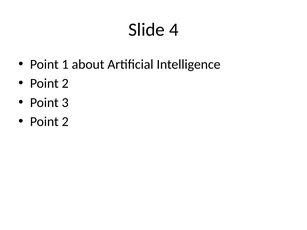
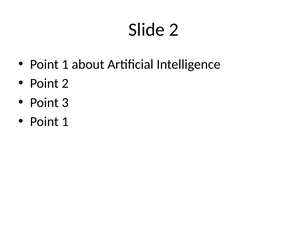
Slide 4: 4 -> 2
2 at (65, 122): 2 -> 1
